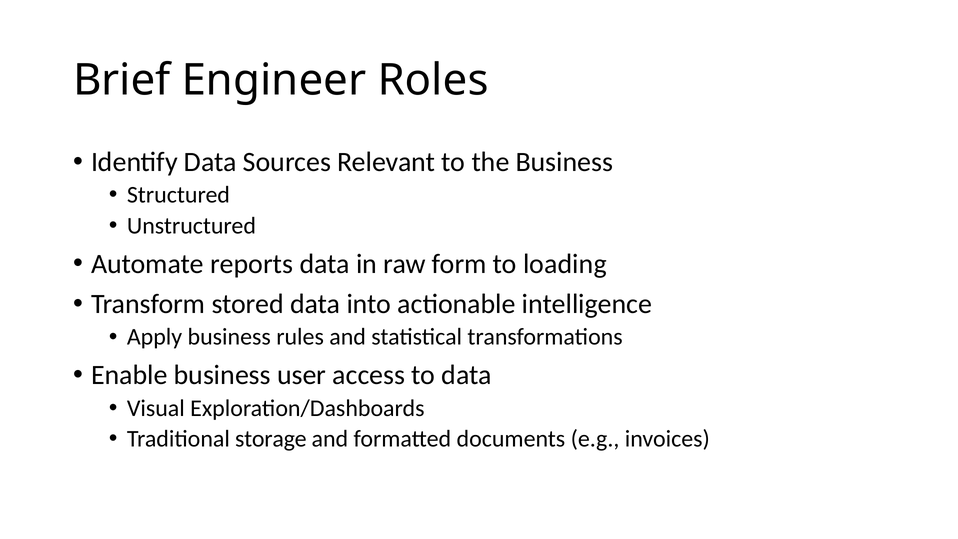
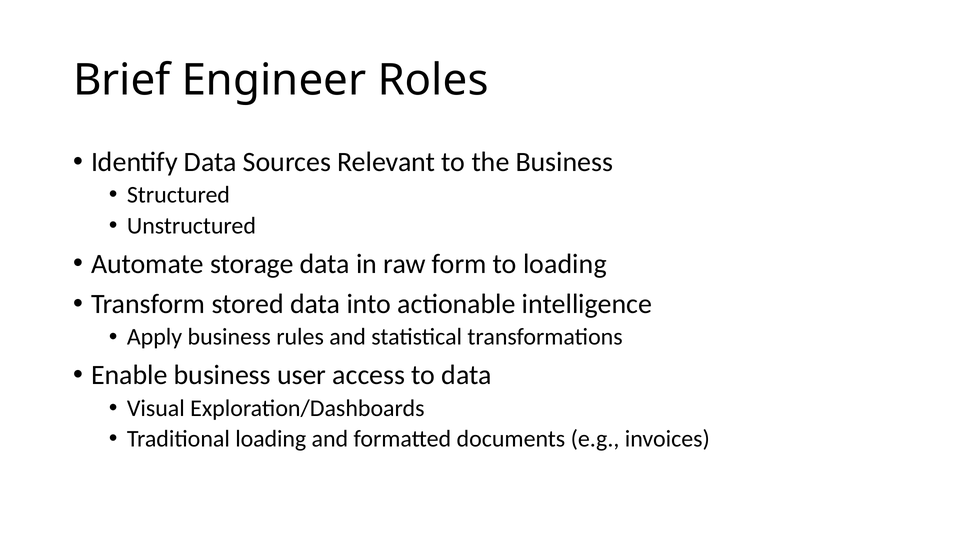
reports: reports -> storage
Traditional storage: storage -> loading
